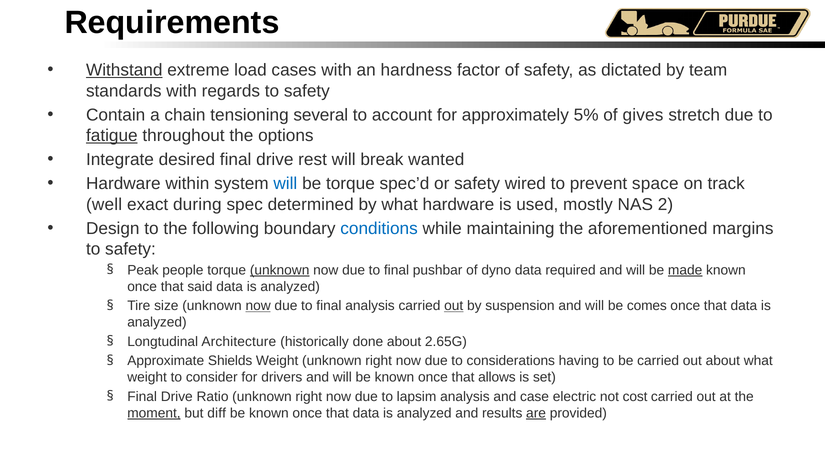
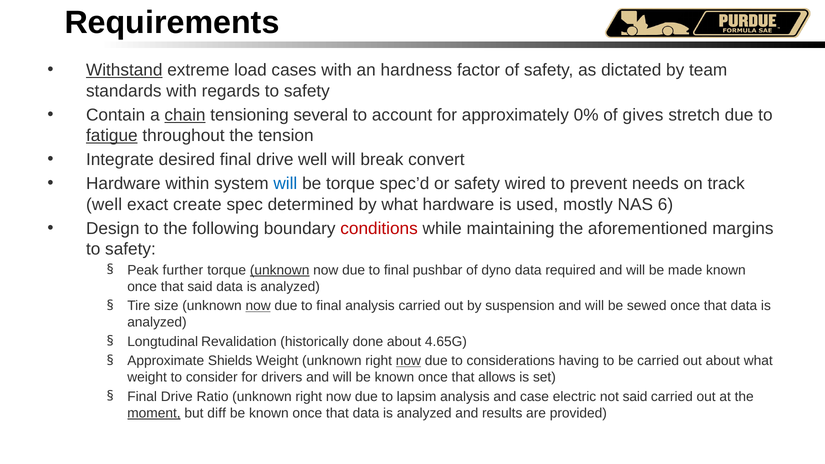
chain underline: none -> present
5%: 5% -> 0%
options: options -> tension
drive rest: rest -> well
wanted: wanted -> convert
space: space -> needs
during: during -> create
2: 2 -> 6
conditions colour: blue -> red
people: people -> further
made underline: present -> none
out at (454, 306) underline: present -> none
comes: comes -> sewed
Architecture: Architecture -> Revalidation
2.65G: 2.65G -> 4.65G
now at (408, 361) underline: none -> present
not cost: cost -> said
are underline: present -> none
